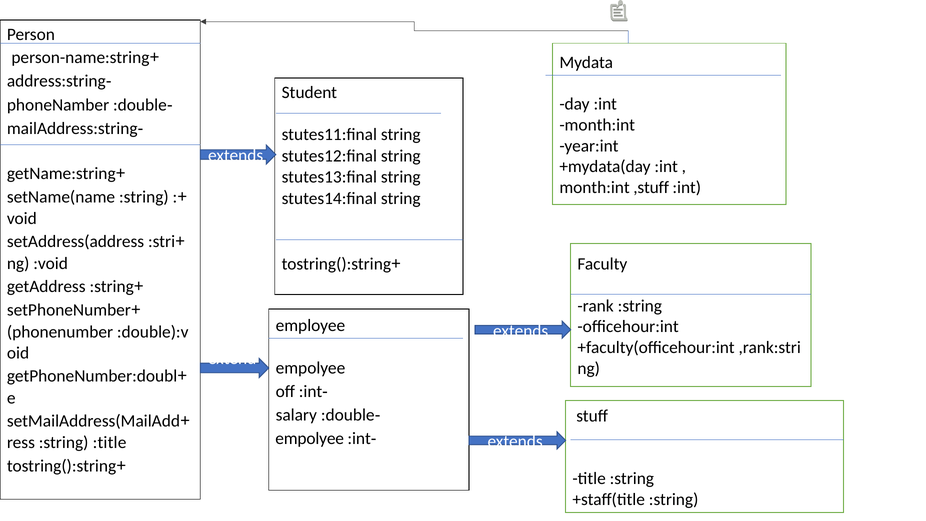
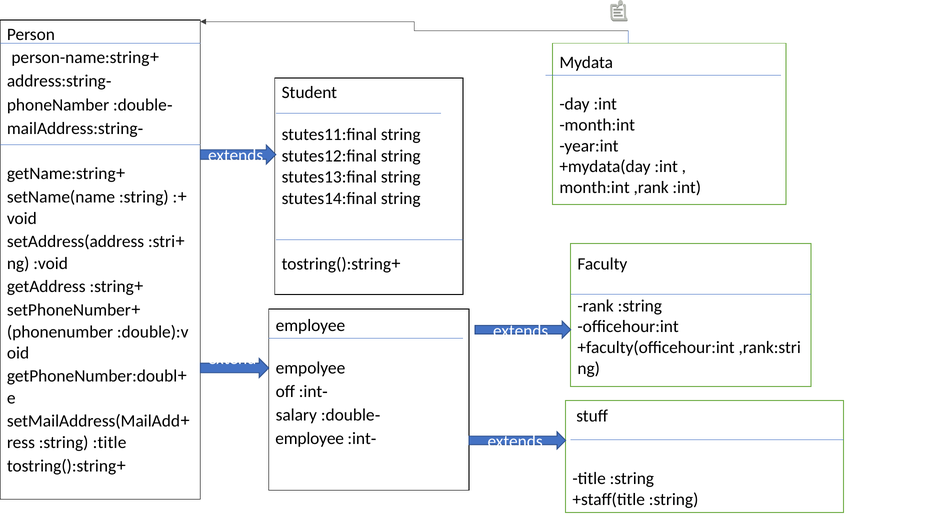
,stuff: ,stuff -> ,rank
empolyee at (310, 439): empolyee -> employee
